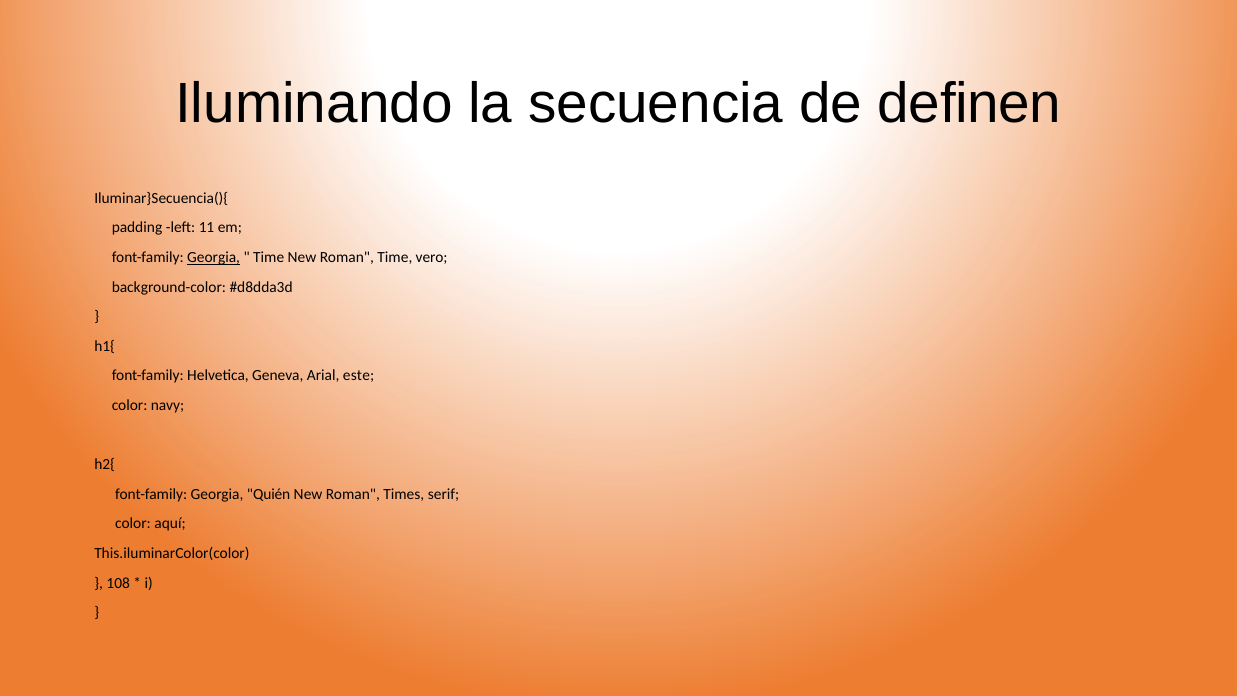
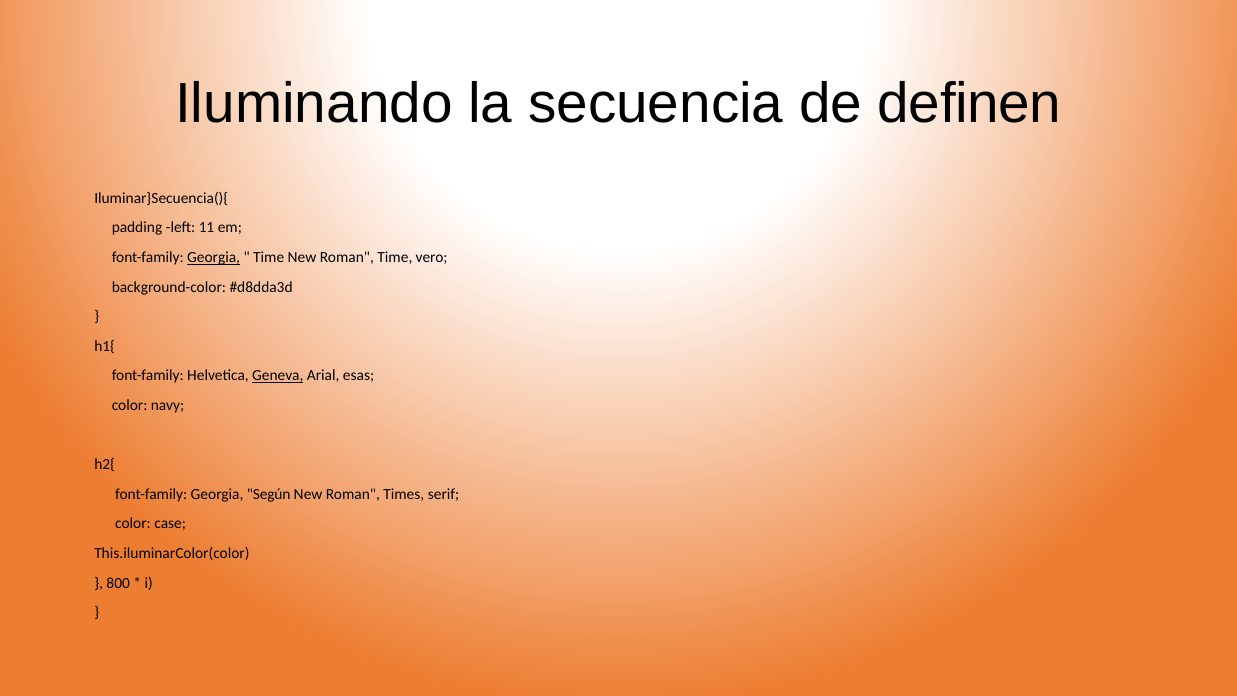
Geneva underline: none -> present
este: este -> esas
Quién: Quién -> Según
aquí: aquí -> case
108: 108 -> 800
